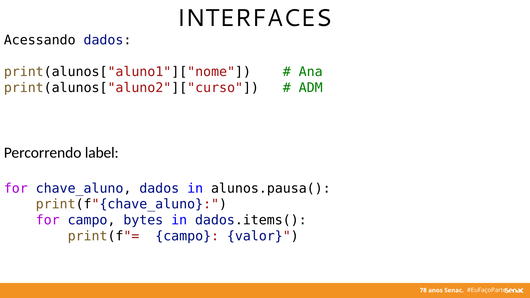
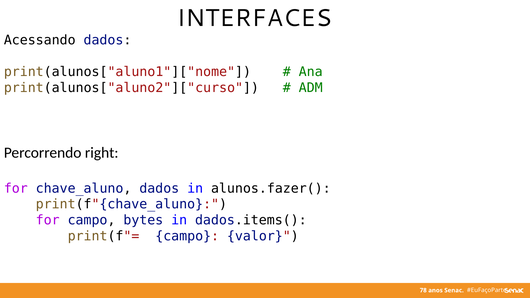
label: label -> right
alunos.pausa(: alunos.pausa( -> alunos.fazer(
